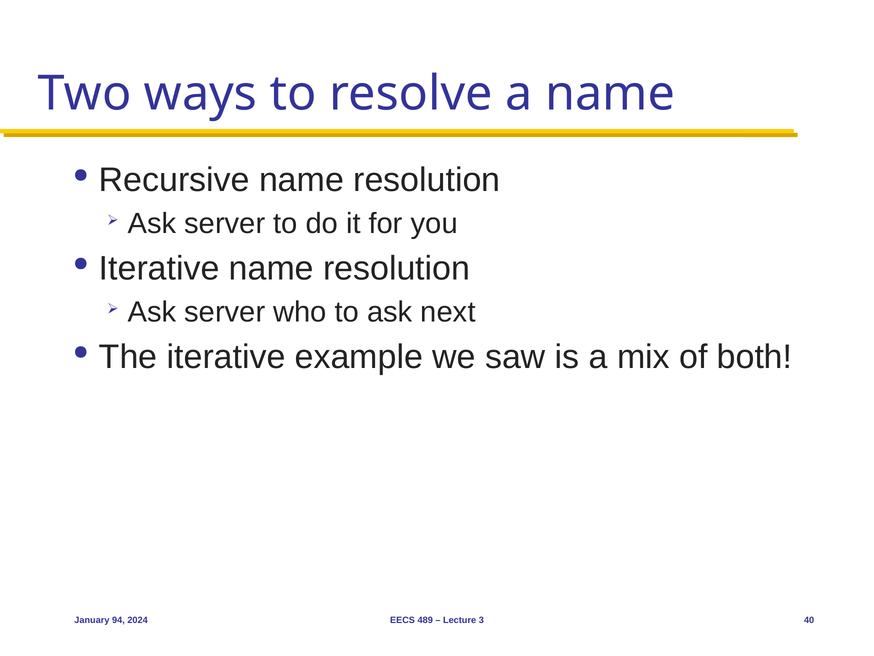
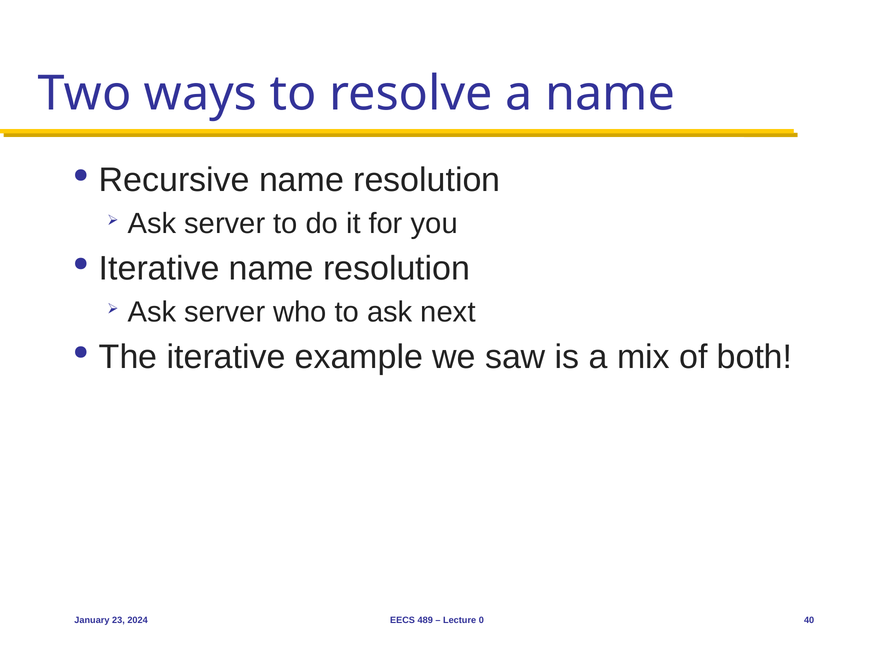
94: 94 -> 23
3: 3 -> 0
